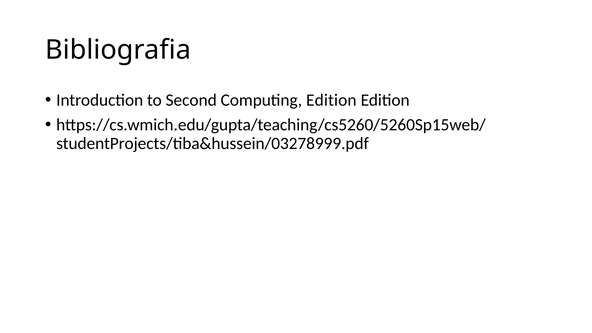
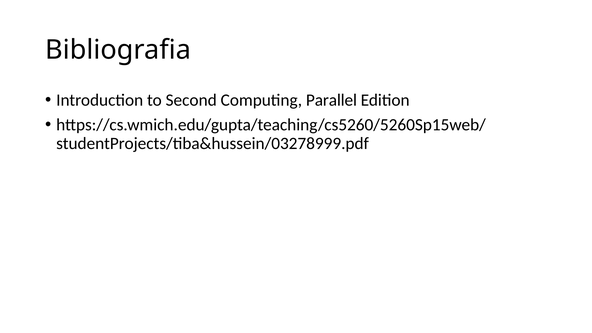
Computing Edition: Edition -> Parallel
